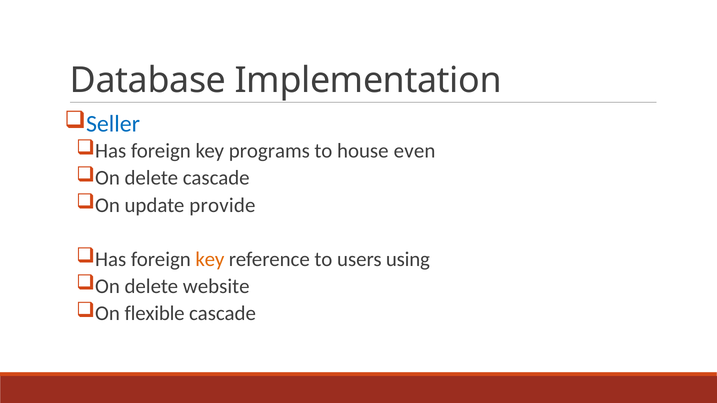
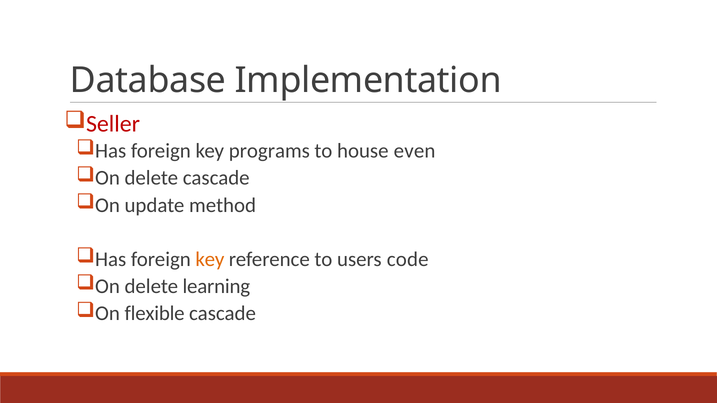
Seller colour: blue -> red
provide: provide -> method
using: using -> code
website: website -> learning
